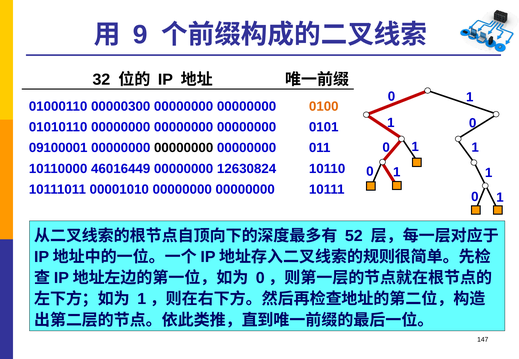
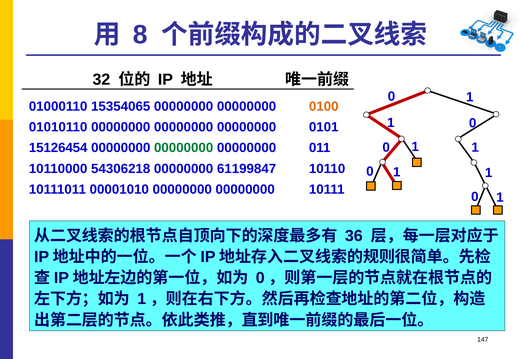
9: 9 -> 8
00000300: 00000300 -> 15354065
09100001: 09100001 -> 15126454
00000000 at (184, 148) colour: black -> green
46016449: 46016449 -> 54306218
12630824: 12630824 -> 61199847
52: 52 -> 36
